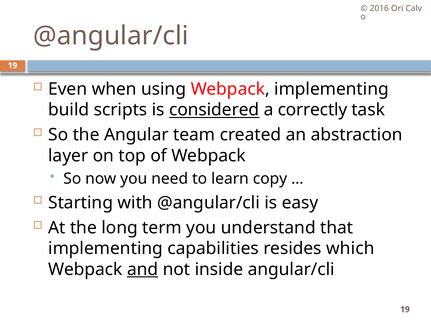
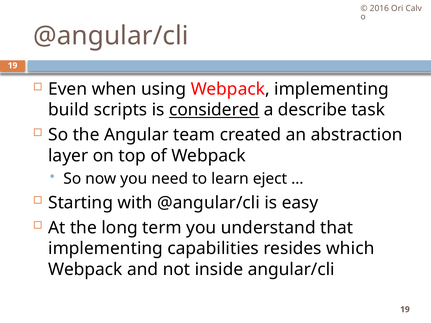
correctly: correctly -> describe
copy: copy -> eject
and underline: present -> none
